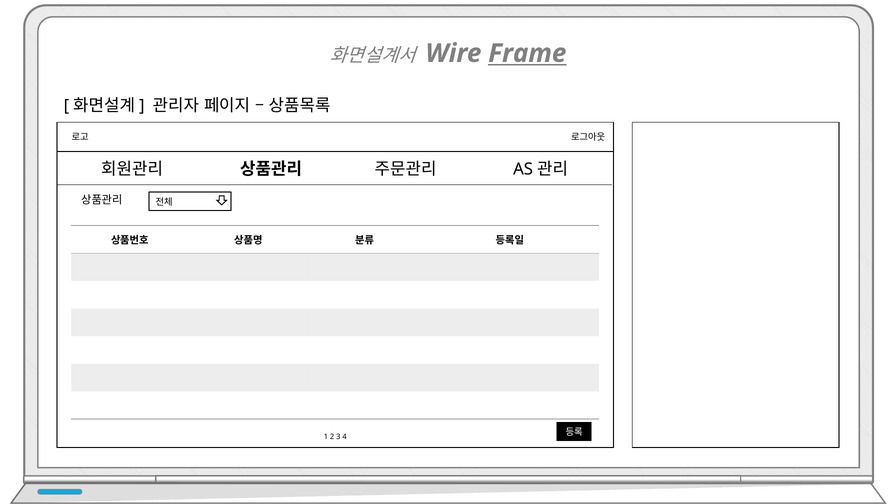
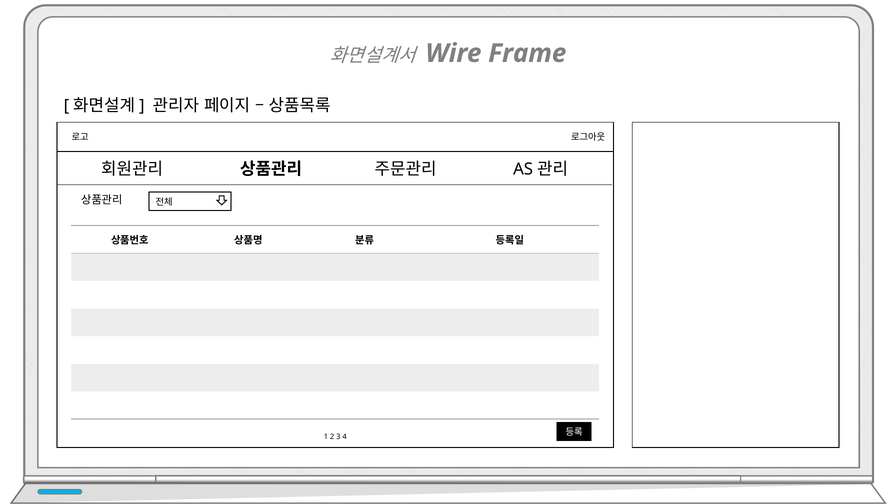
Frame underline: present -> none
